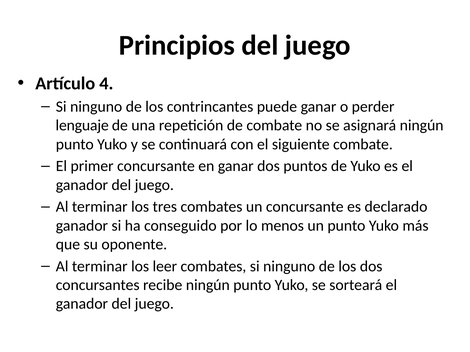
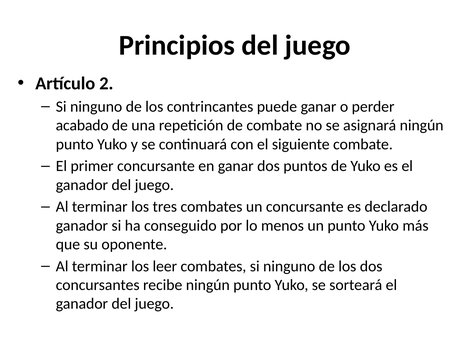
4: 4 -> 2
lenguaje: lenguaje -> acabado
